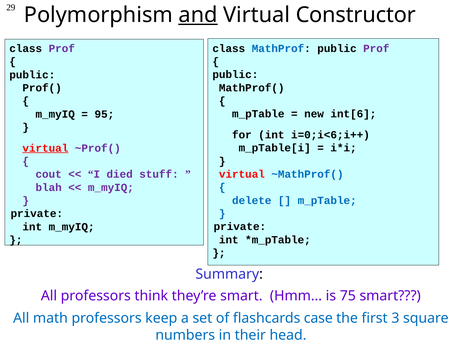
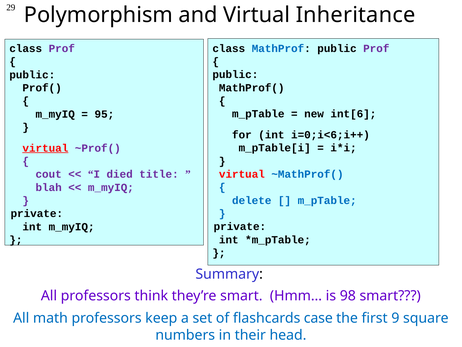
and underline: present -> none
Constructor: Constructor -> Inheritance
stuff: stuff -> title
75: 75 -> 98
3: 3 -> 9
